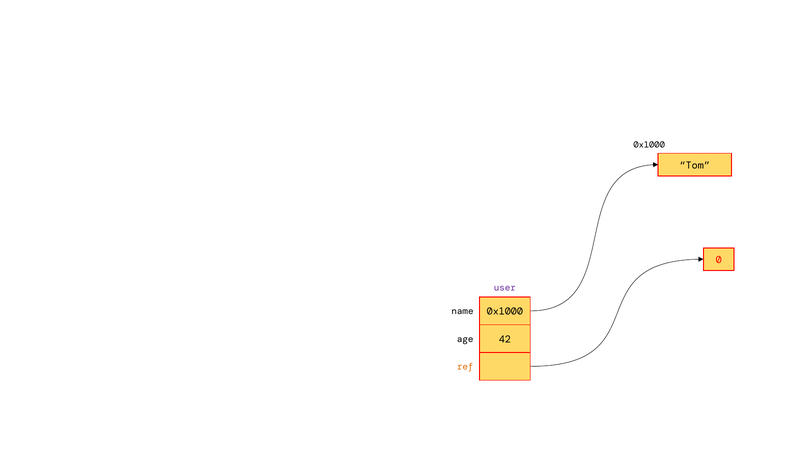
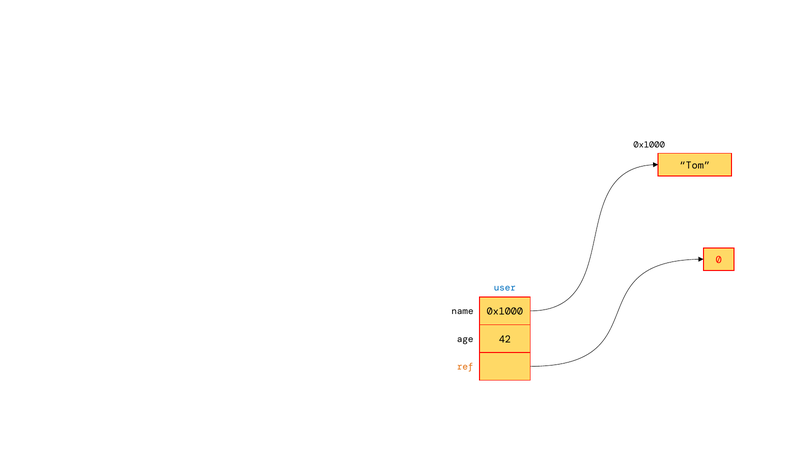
user colour: purple -> blue
